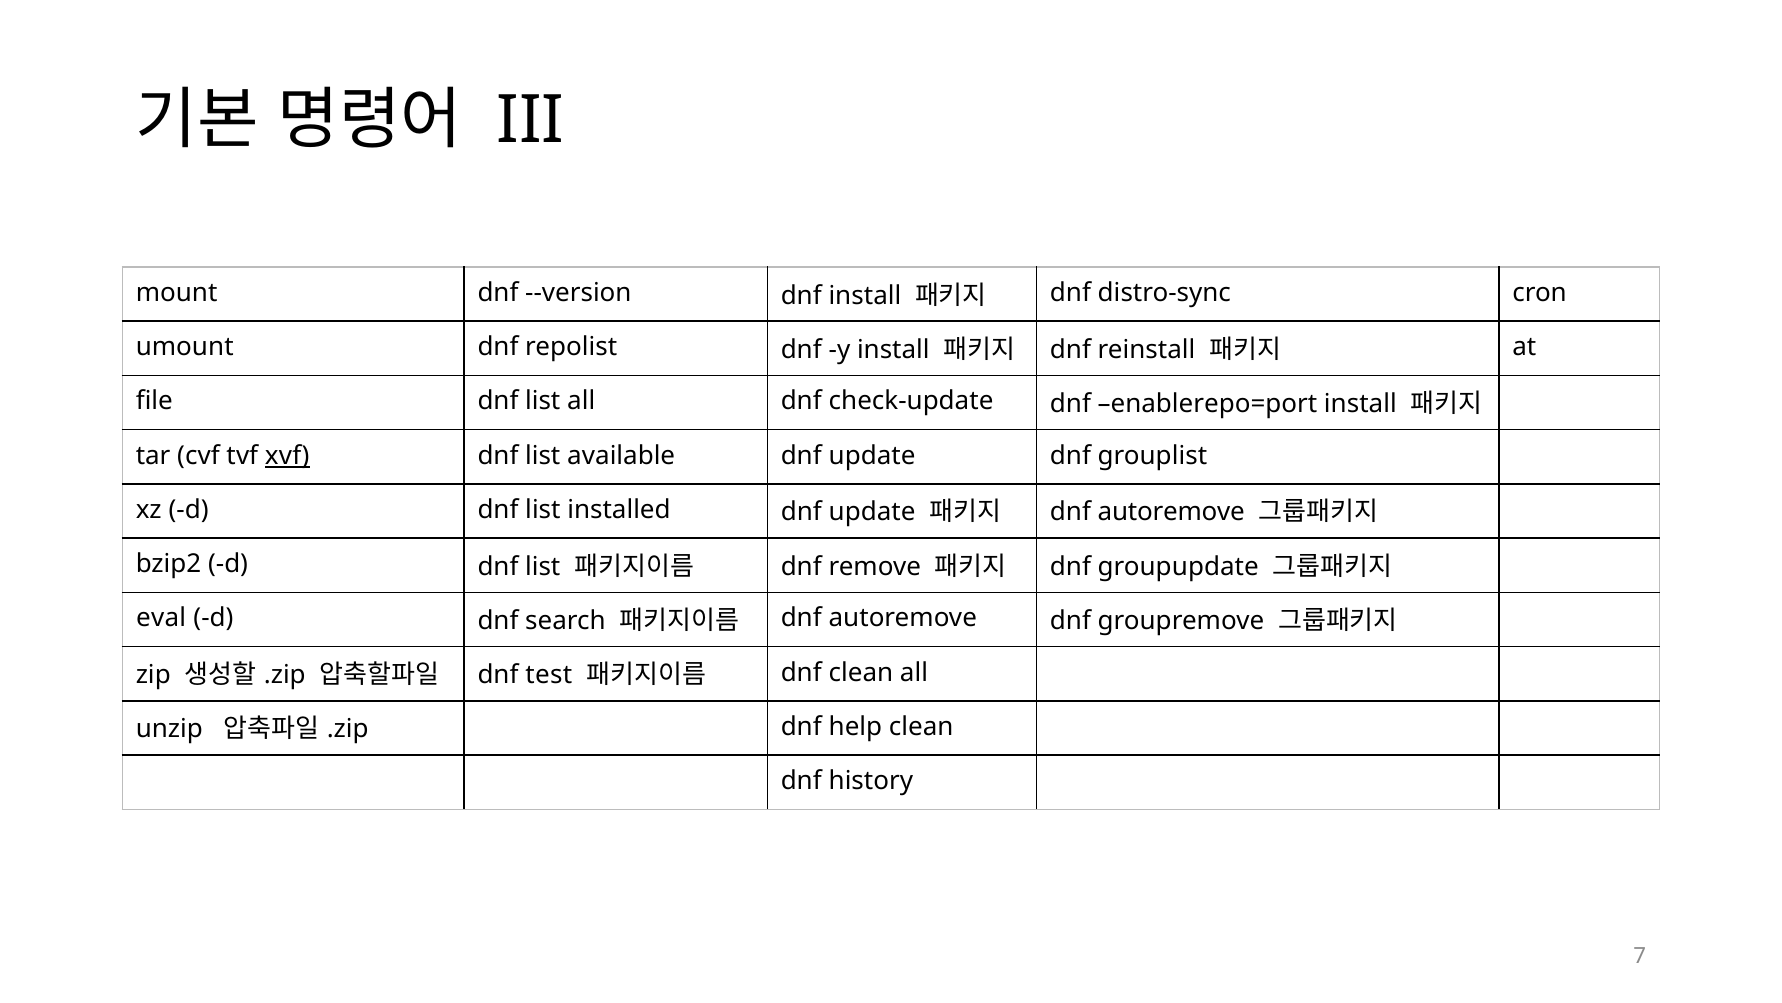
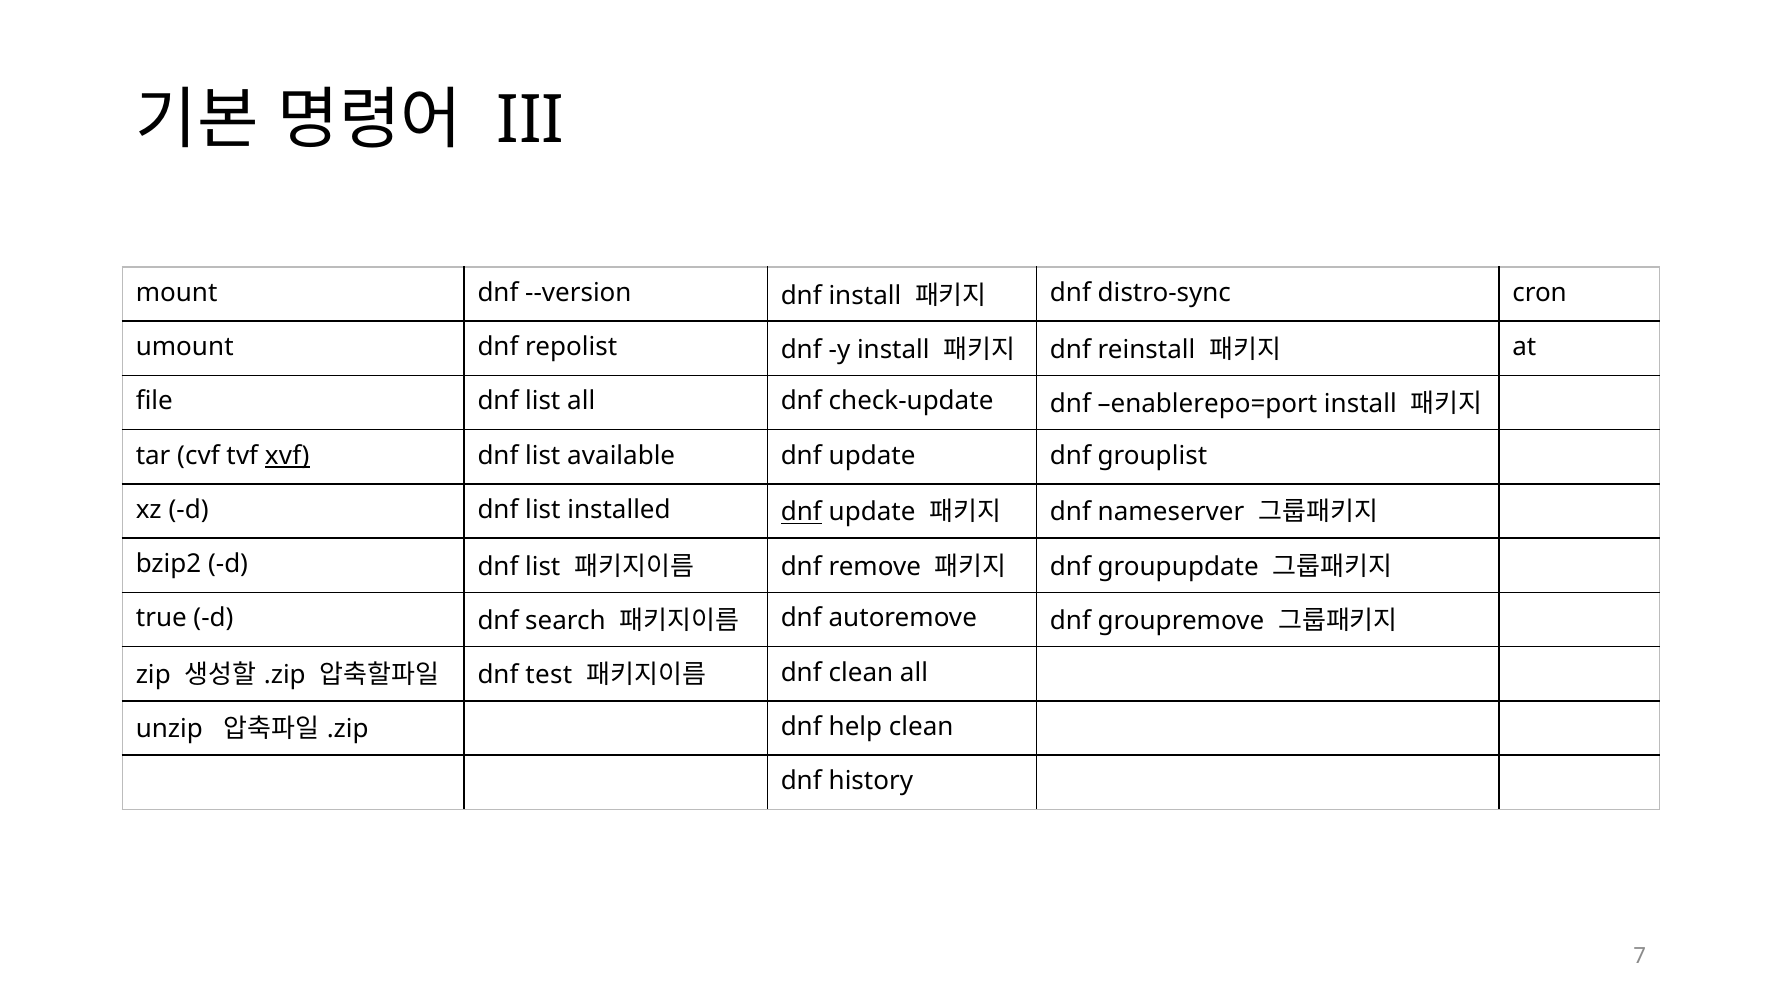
dnf at (801, 512) underline: none -> present
autoremove at (1171, 512): autoremove -> nameserver
eval: eval -> true
